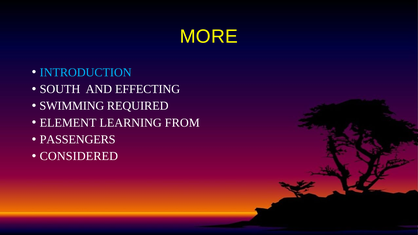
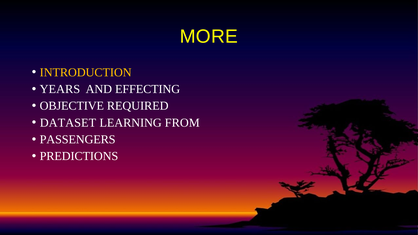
INTRODUCTION colour: light blue -> yellow
SOUTH: SOUTH -> YEARS
SWIMMING: SWIMMING -> OBJECTIVE
ELEMENT: ELEMENT -> DATASET
CONSIDERED: CONSIDERED -> PREDICTIONS
